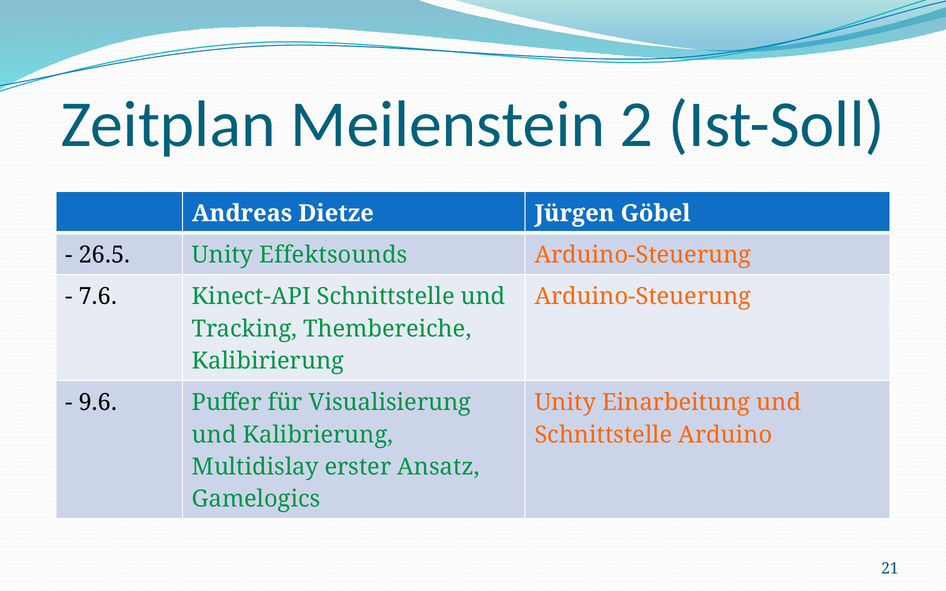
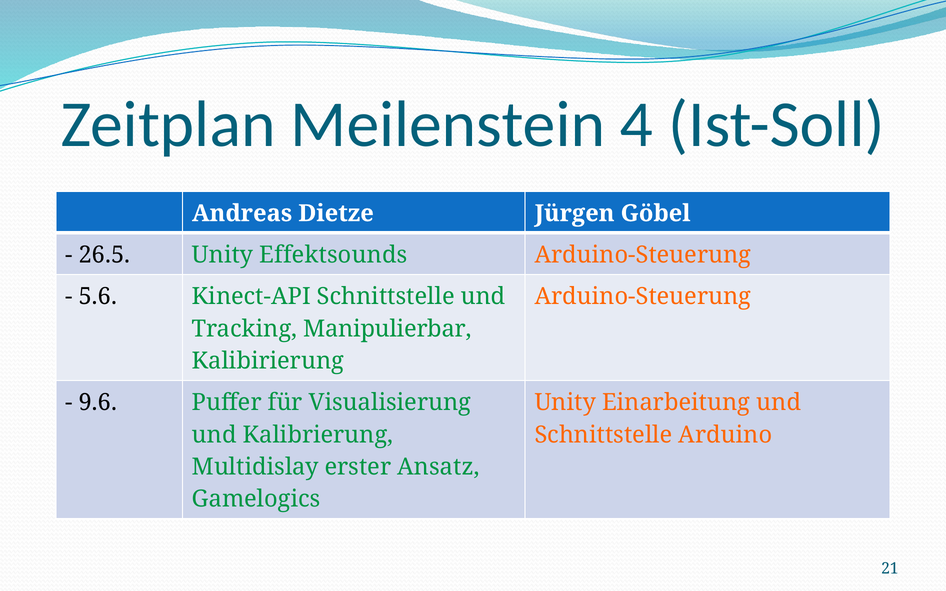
2: 2 -> 4
7.6: 7.6 -> 5.6
Thembereiche: Thembereiche -> Manipulierbar
